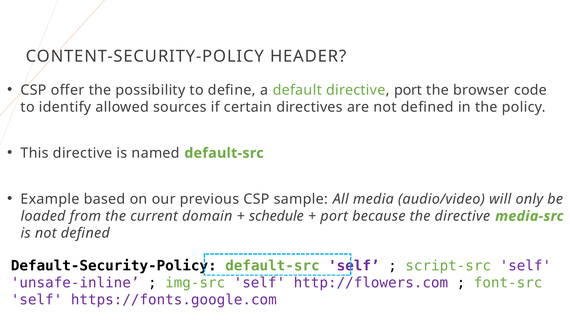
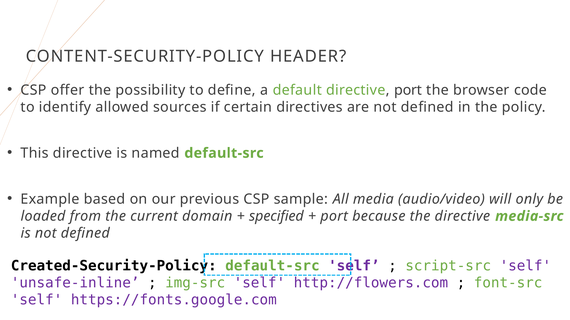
schedule: schedule -> specified
Default-Security-Policy: Default-Security-Policy -> Created-Security-Policy
